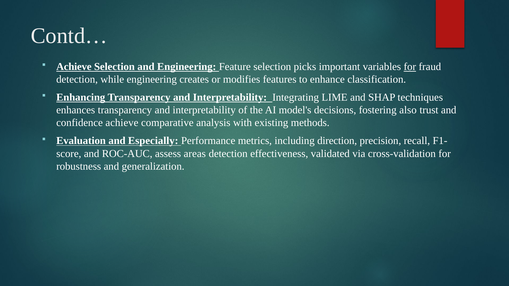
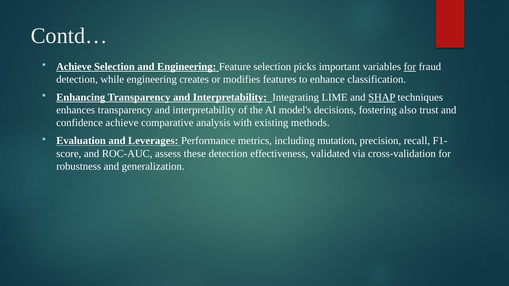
SHAP underline: none -> present
Especially: Especially -> Leverages
direction: direction -> mutation
areas: areas -> these
